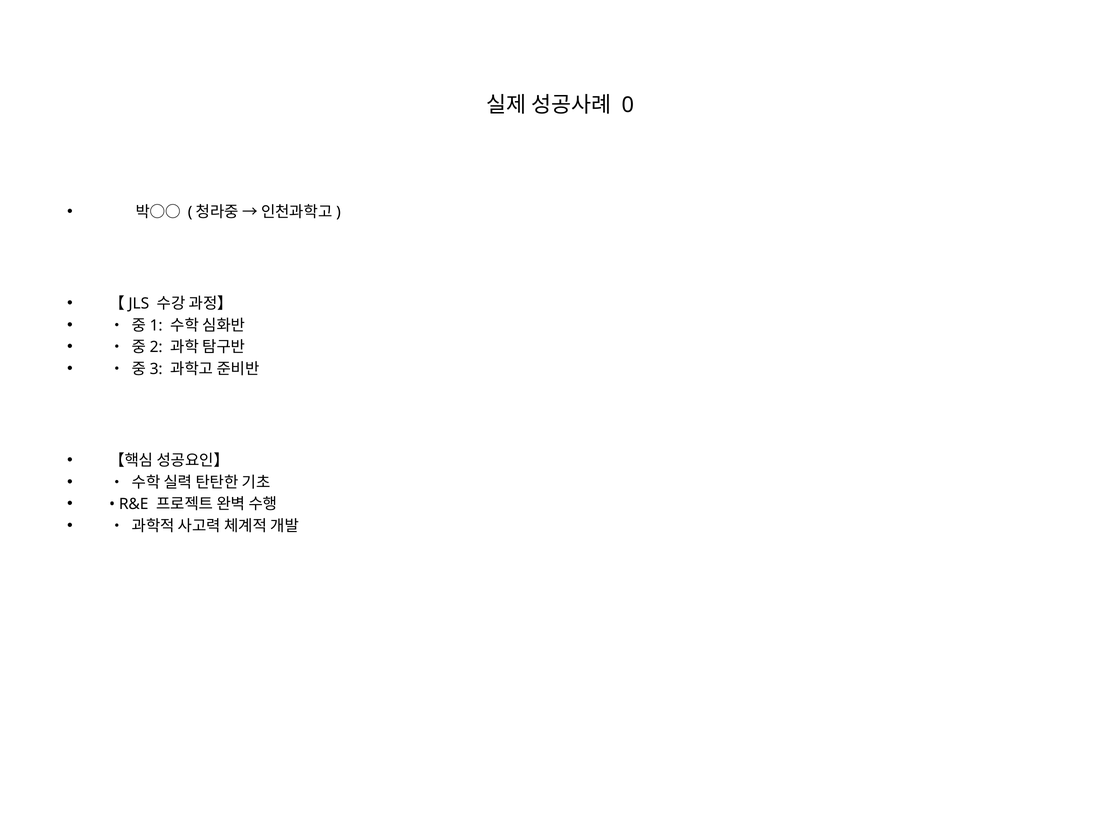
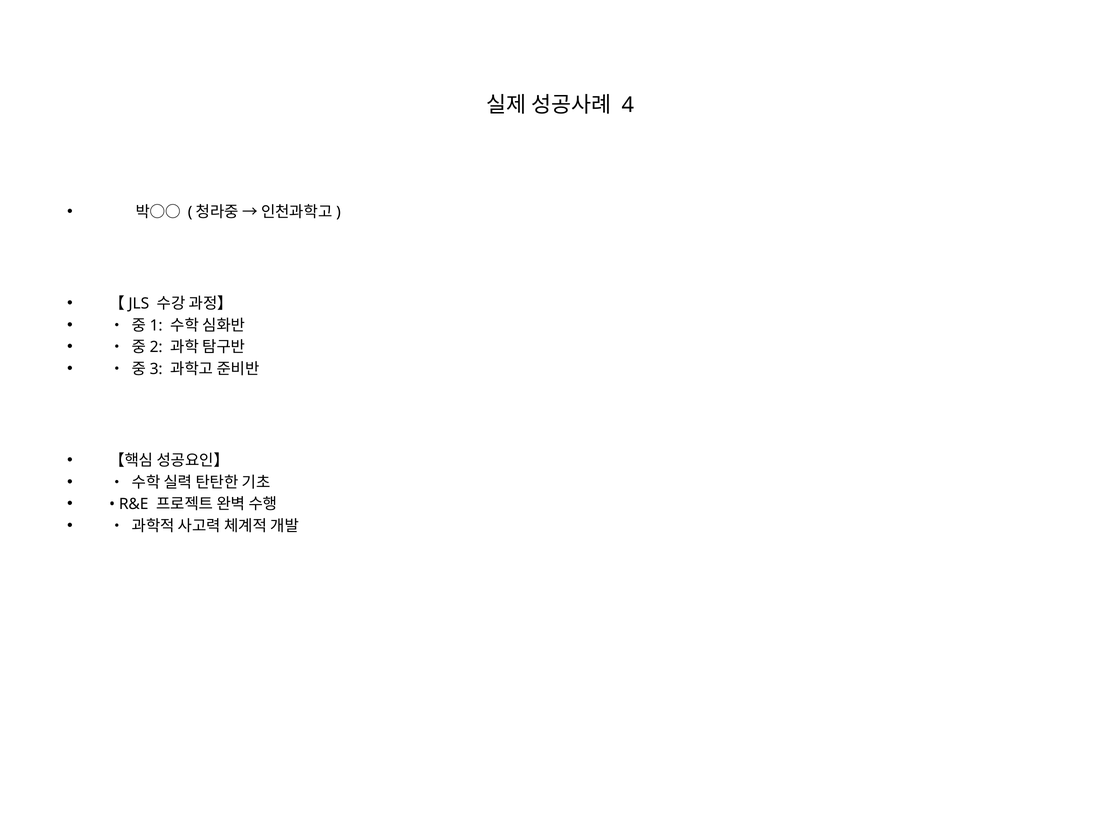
0: 0 -> 4
